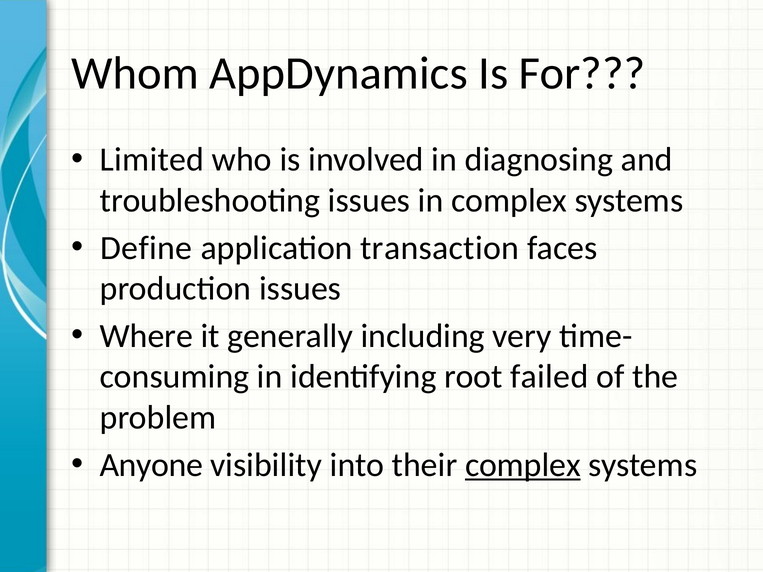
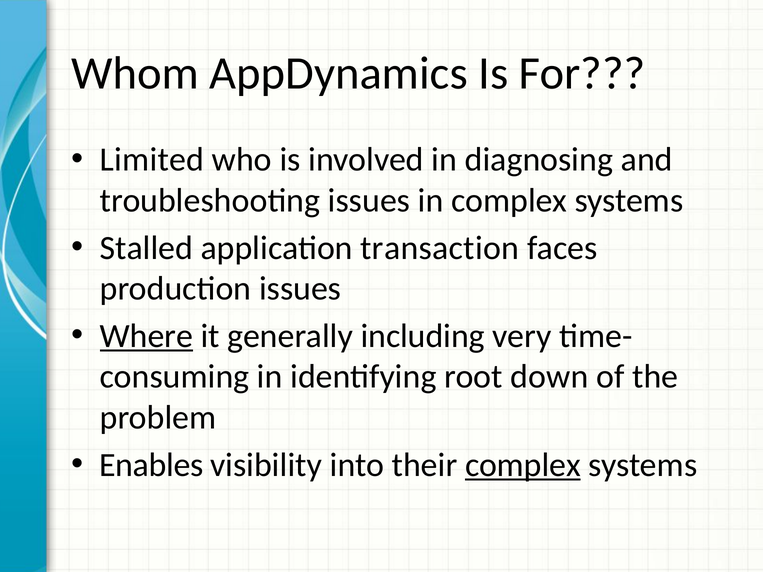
Define: Define -> Stalled
Where underline: none -> present
failed: failed -> down
Anyone: Anyone -> Enables
